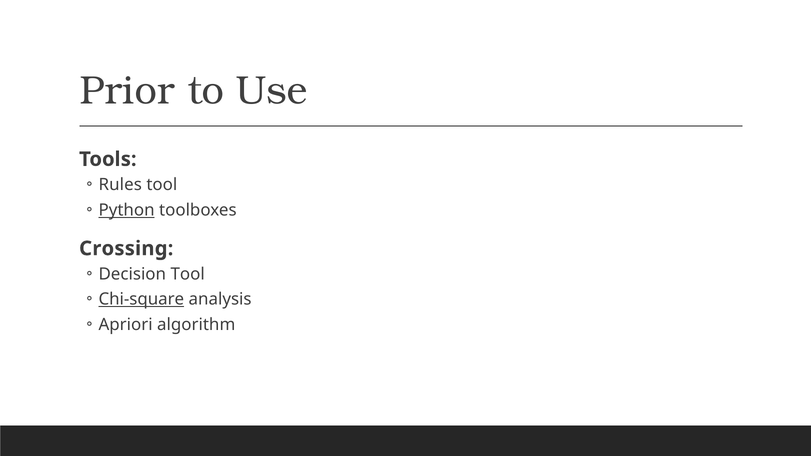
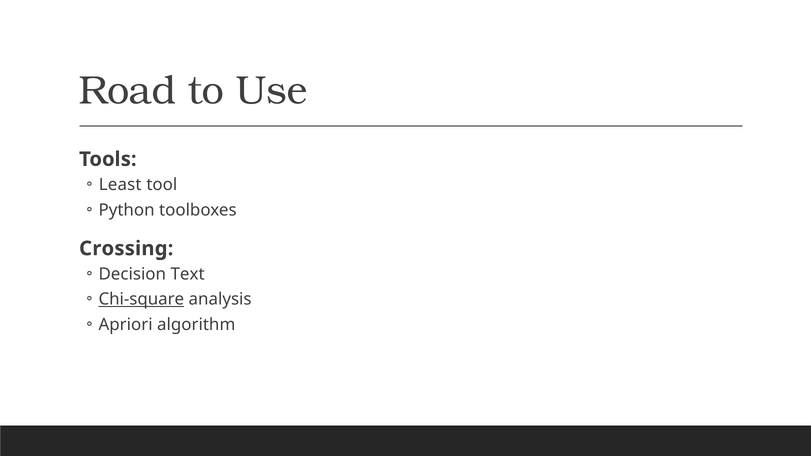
Prior: Prior -> Road
Rules: Rules -> Least
Python underline: present -> none
Decision Tool: Tool -> Text
